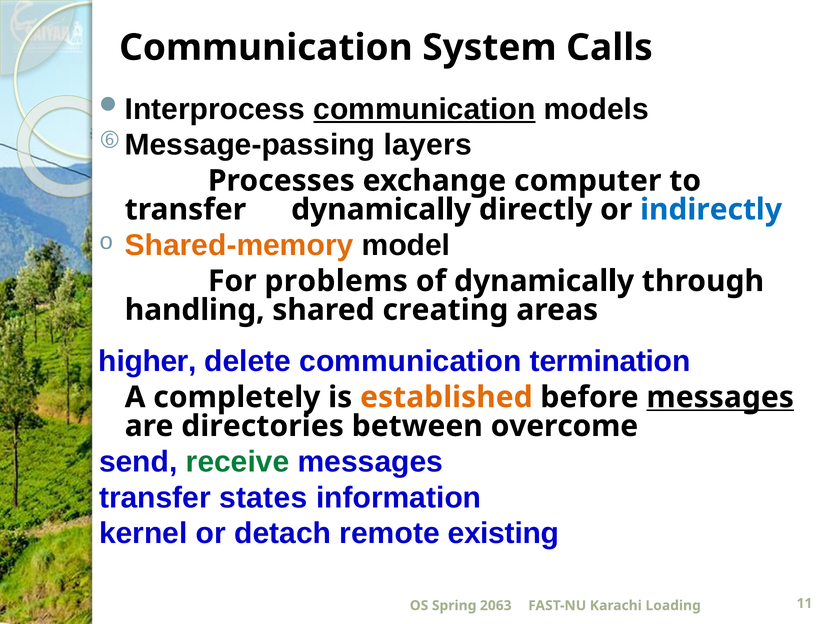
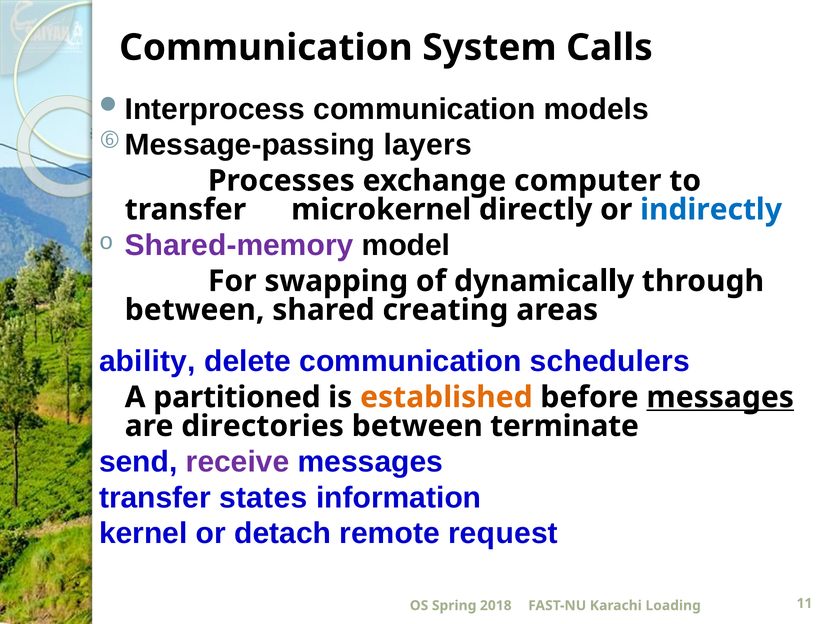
communication at (424, 109) underline: present -> none
transfer dynamically: dynamically -> microkernel
Shared-memory colour: orange -> purple
problems: problems -> swapping
handling at (195, 310): handling -> between
higher: higher -> ability
termination: termination -> schedulers
completely: completely -> partitioned
overcome: overcome -> terminate
receive colour: green -> purple
existing: existing -> request
2063: 2063 -> 2018
